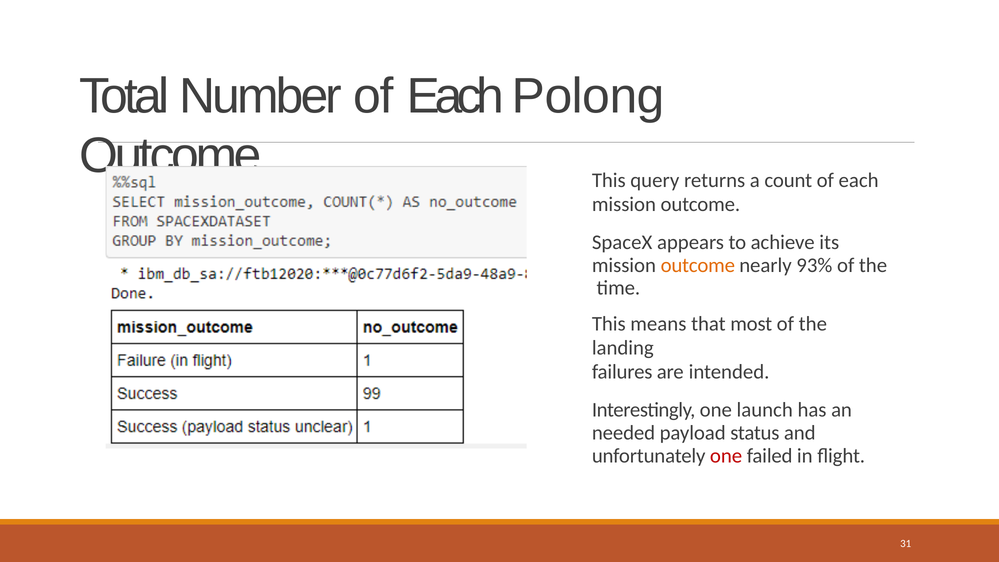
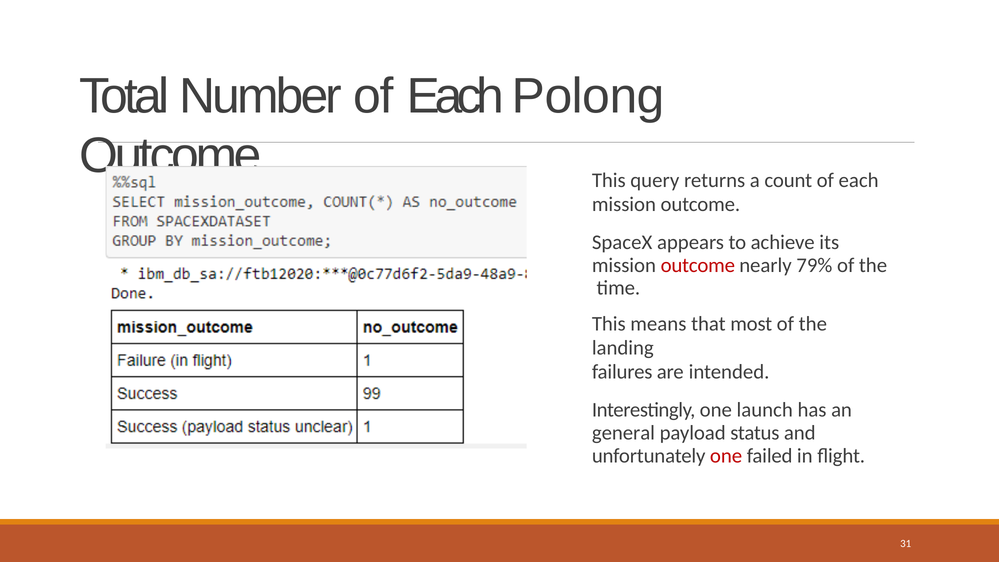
outcome at (698, 265) colour: orange -> red
93%: 93% -> 79%
needed: needed -> general
